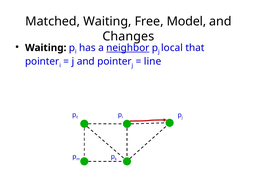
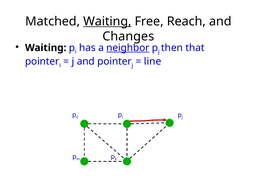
Waiting at (107, 21) underline: none -> present
Model: Model -> Reach
local: local -> then
